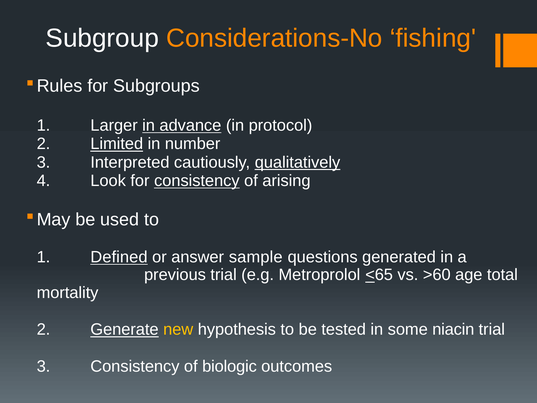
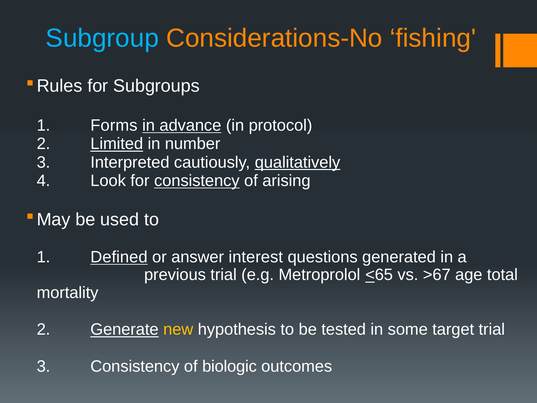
Subgroup colour: white -> light blue
Larger: Larger -> Forms
sample: sample -> interest
>60: >60 -> >67
niacin: niacin -> target
